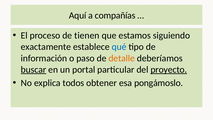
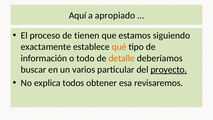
compañías: compañías -> apropiado
qué colour: blue -> orange
paso: paso -> todo
buscar underline: present -> none
portal: portal -> varios
pongámoslo: pongámoslo -> revisaremos
